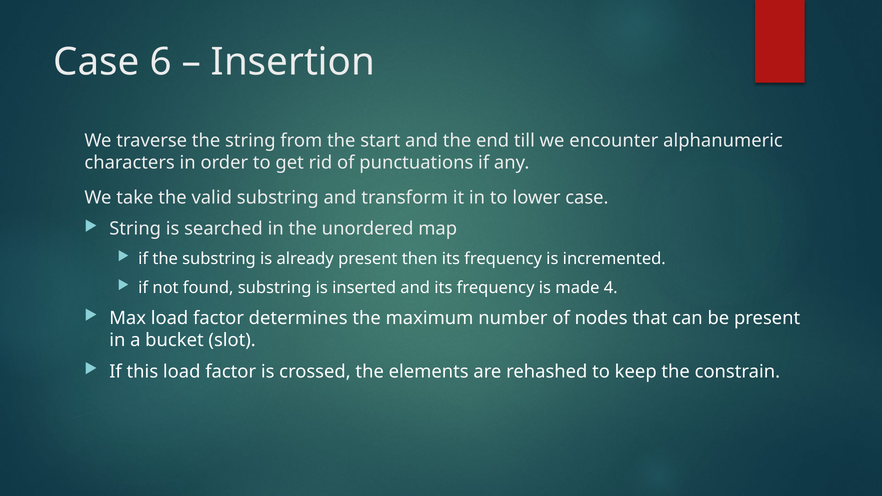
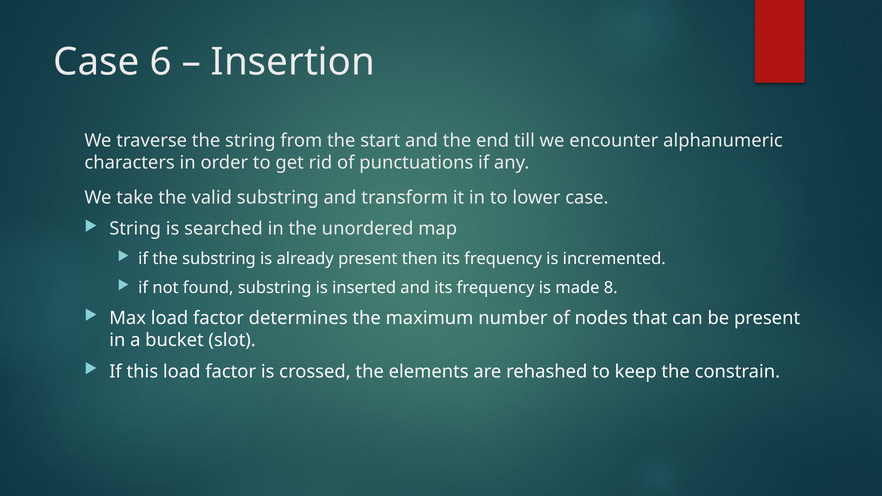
4: 4 -> 8
